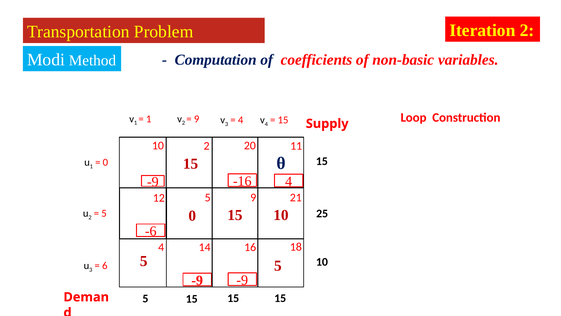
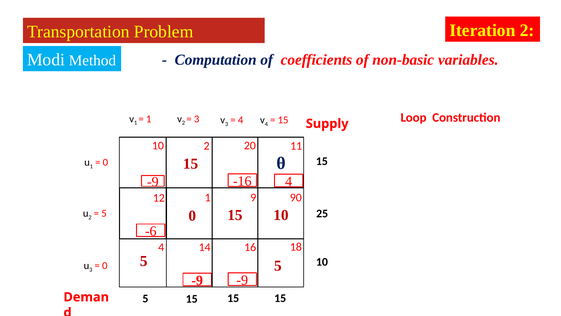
9 at (197, 119): 9 -> 3
12 5: 5 -> 1
21: 21 -> 90
6 at (105, 265): 6 -> 0
